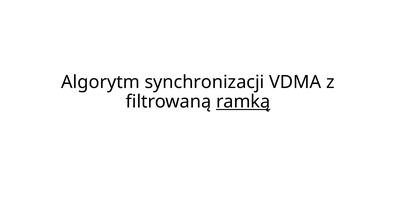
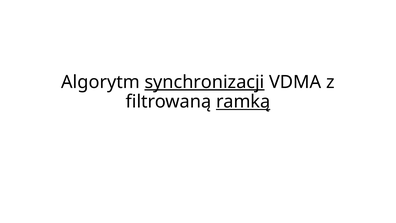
synchronizacji underline: none -> present
